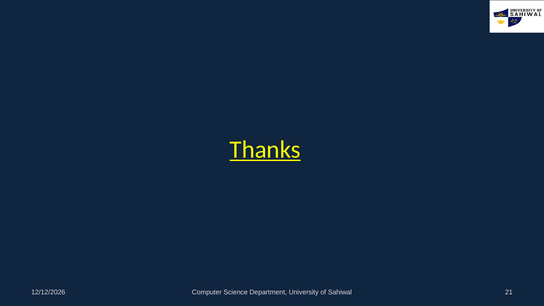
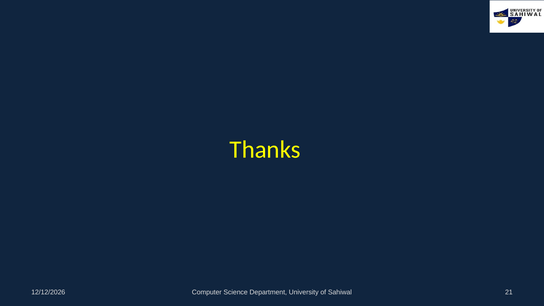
Thanks underline: present -> none
